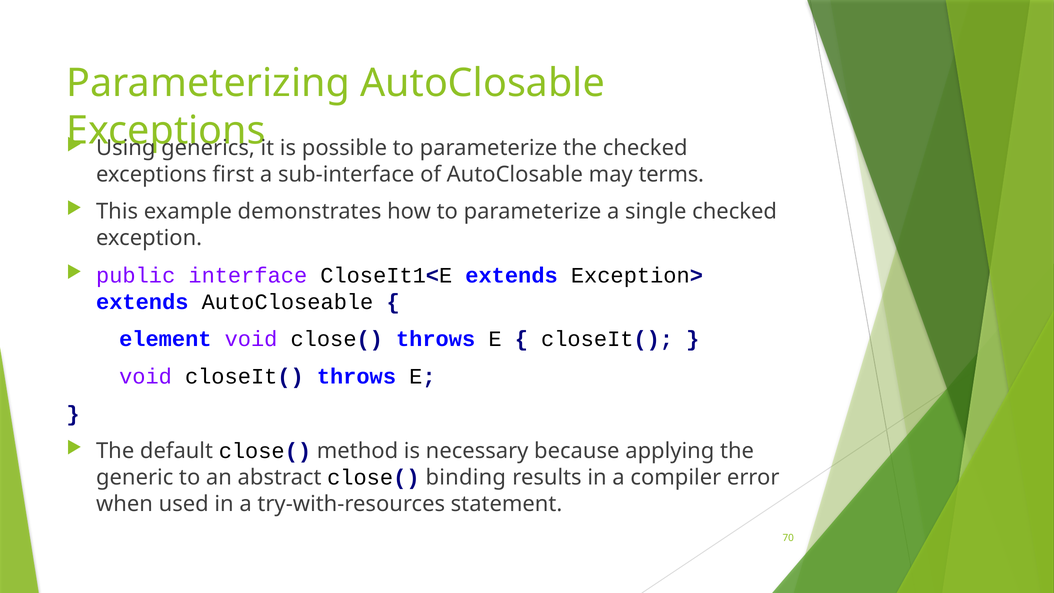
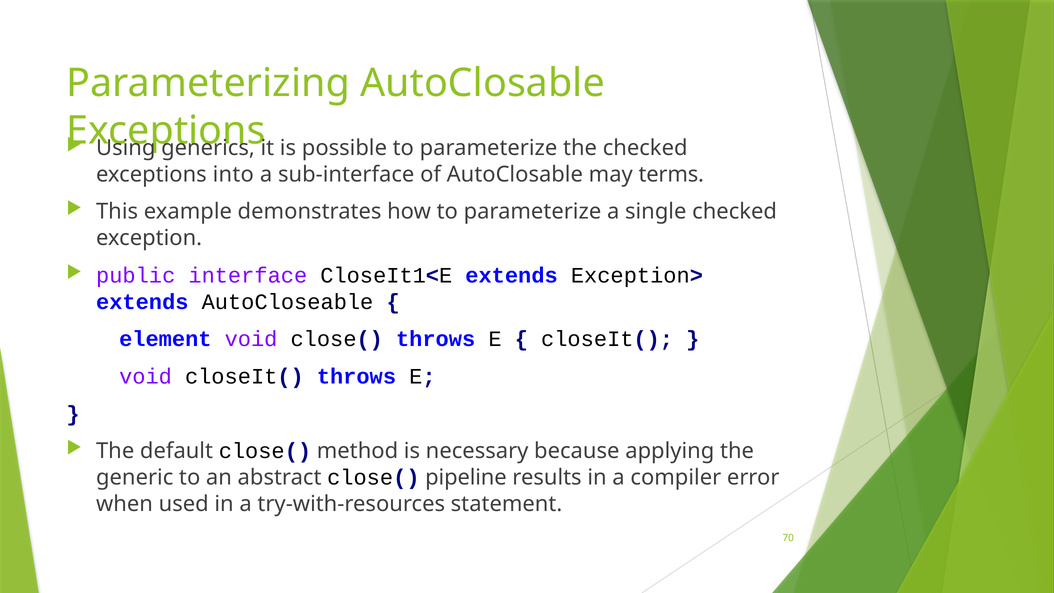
first: first -> into
binding: binding -> pipeline
